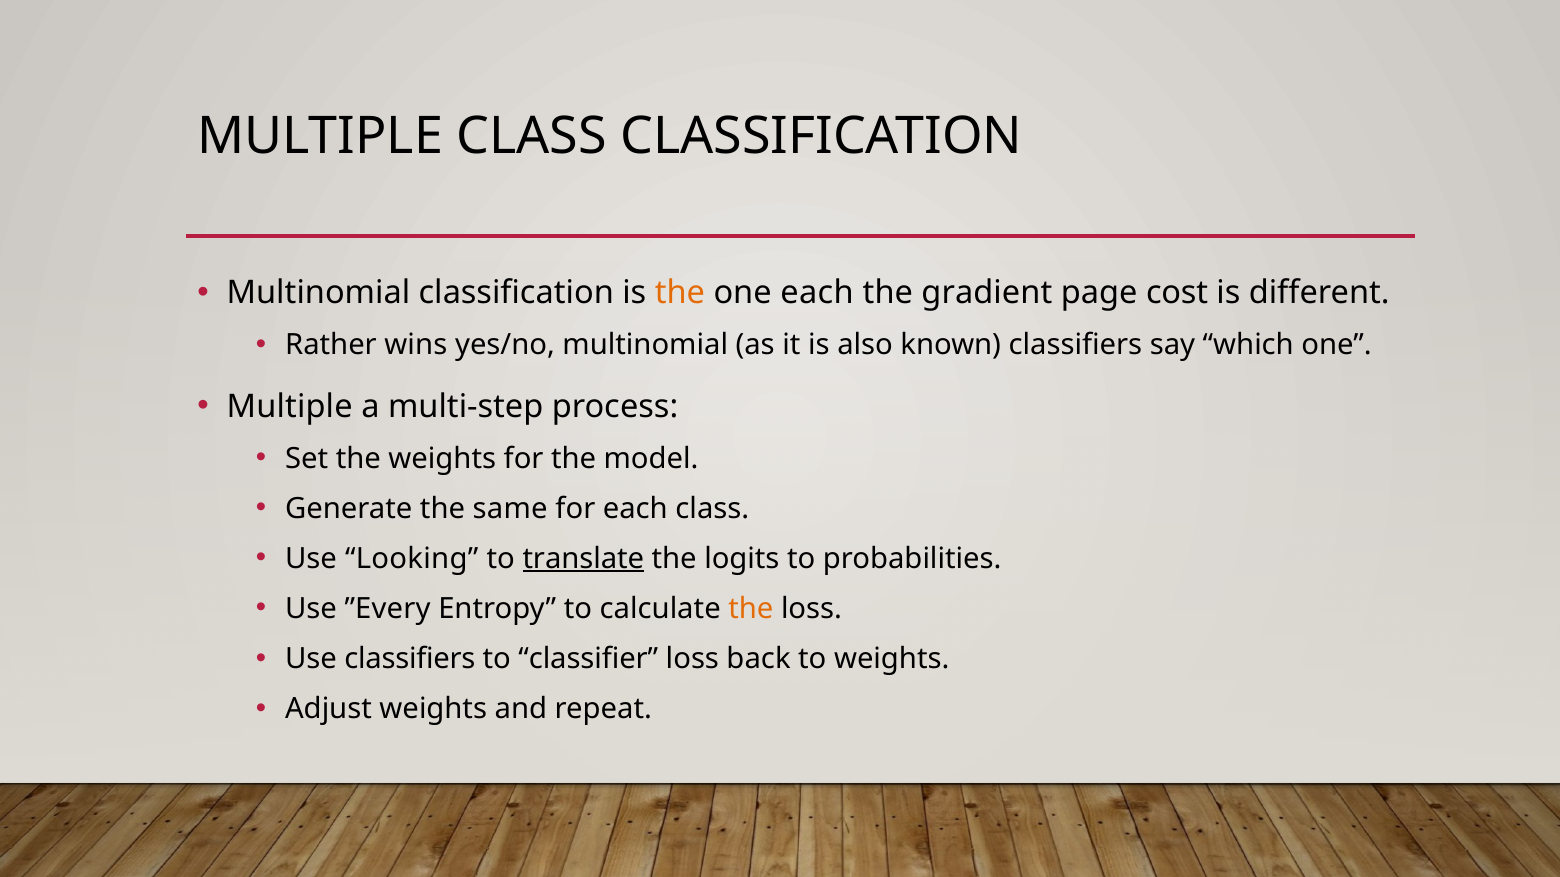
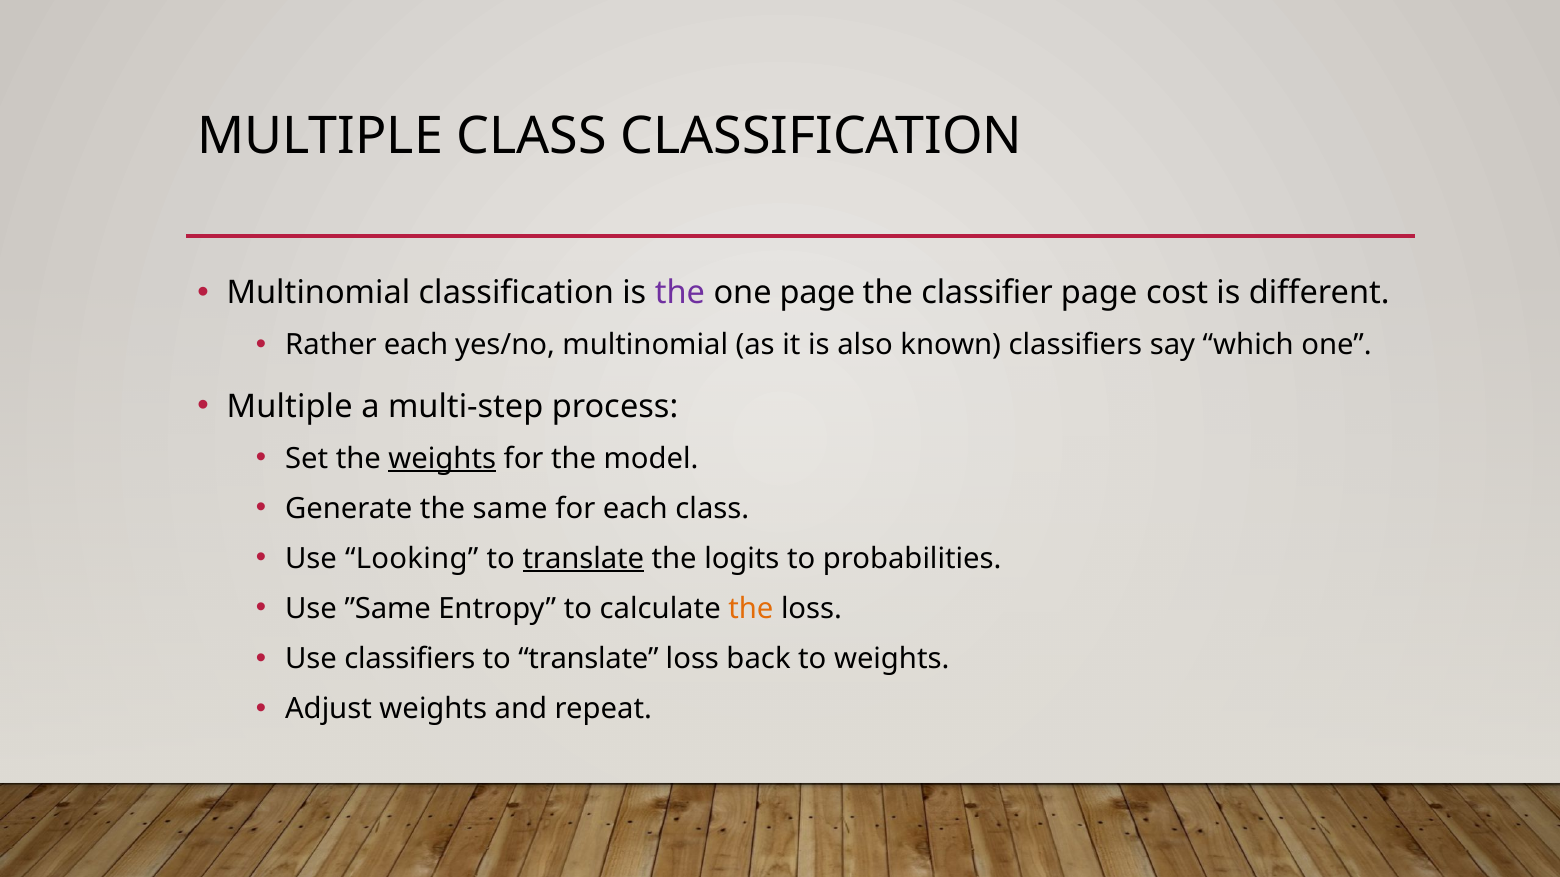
the at (680, 293) colour: orange -> purple
one each: each -> page
gradient: gradient -> classifier
Rather wins: wins -> each
weights at (442, 459) underline: none -> present
”Every: ”Every -> ”Same
classifier at (588, 659): classifier -> translate
